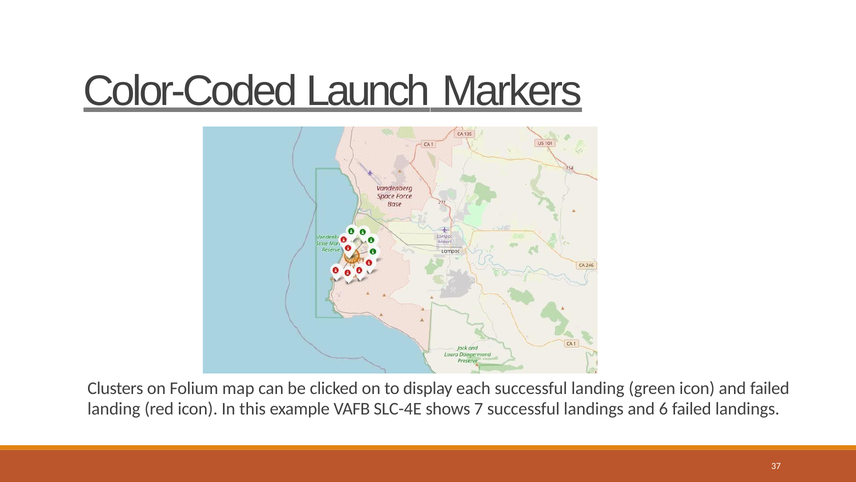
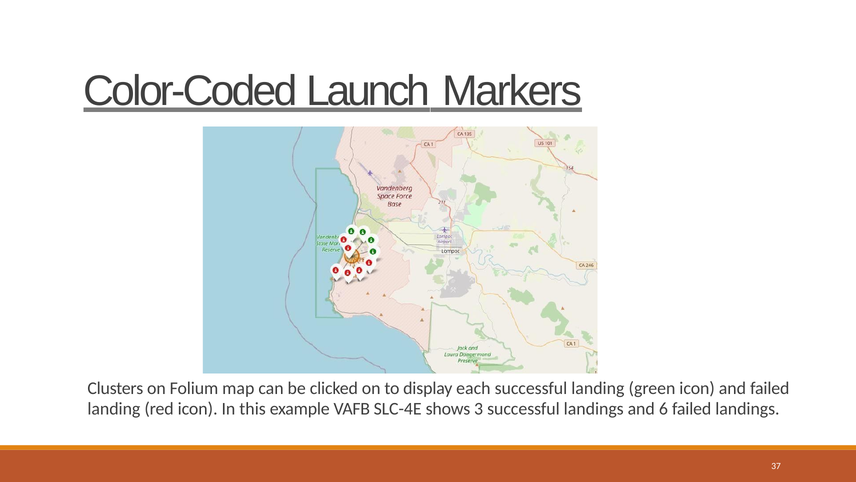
7: 7 -> 3
